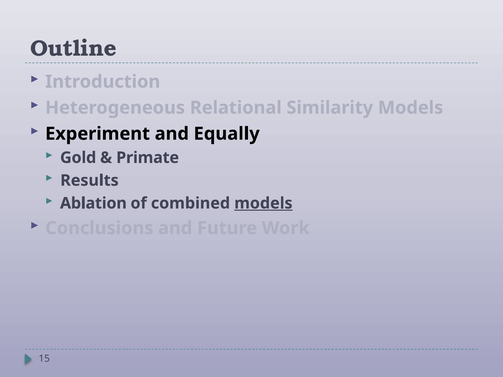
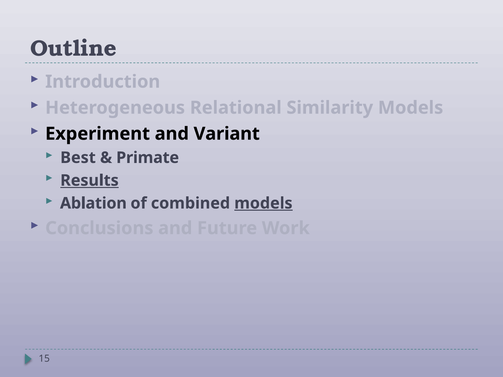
Equally: Equally -> Variant
Gold: Gold -> Best
Results underline: none -> present
